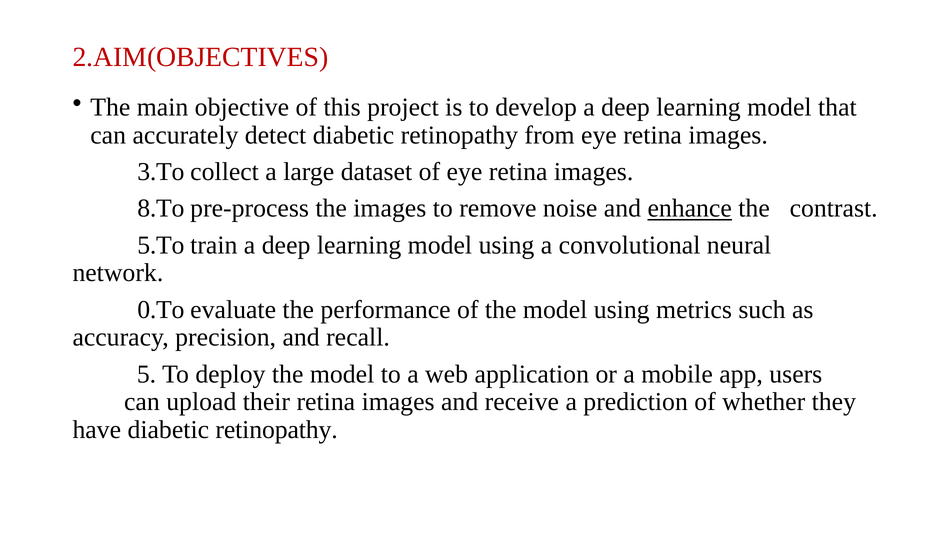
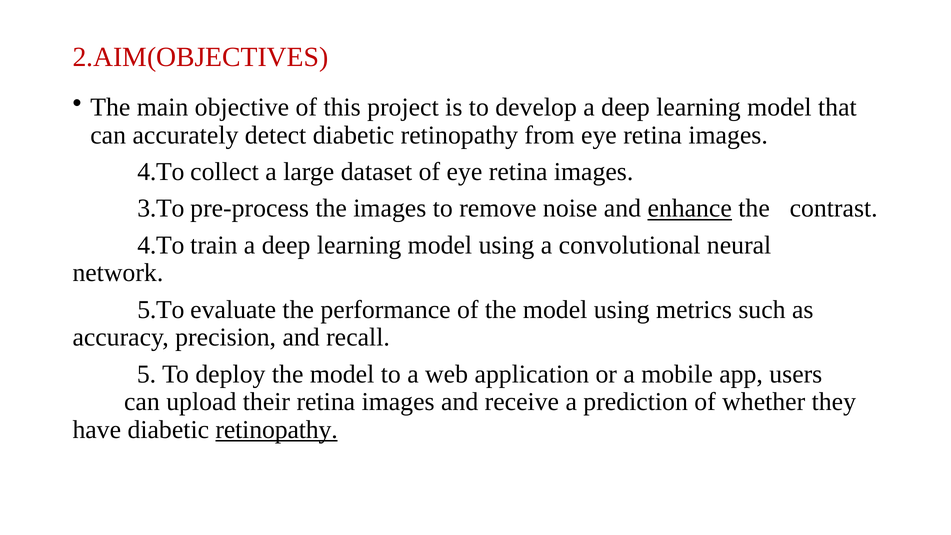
3.To at (161, 172): 3.To -> 4.To
8.To: 8.To -> 3.To
5.To at (161, 245): 5.To -> 4.To
0.To: 0.To -> 5.To
retinopathy at (277, 430) underline: none -> present
